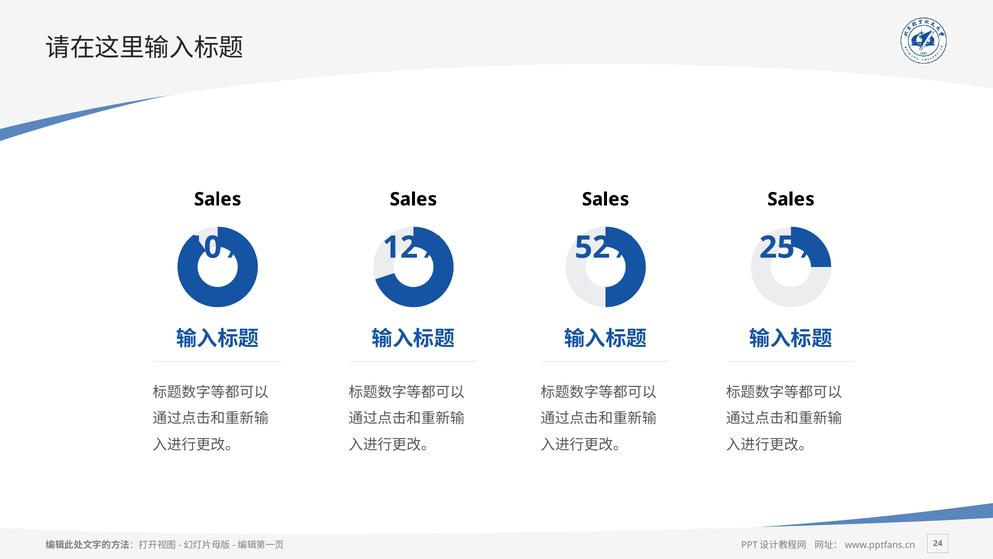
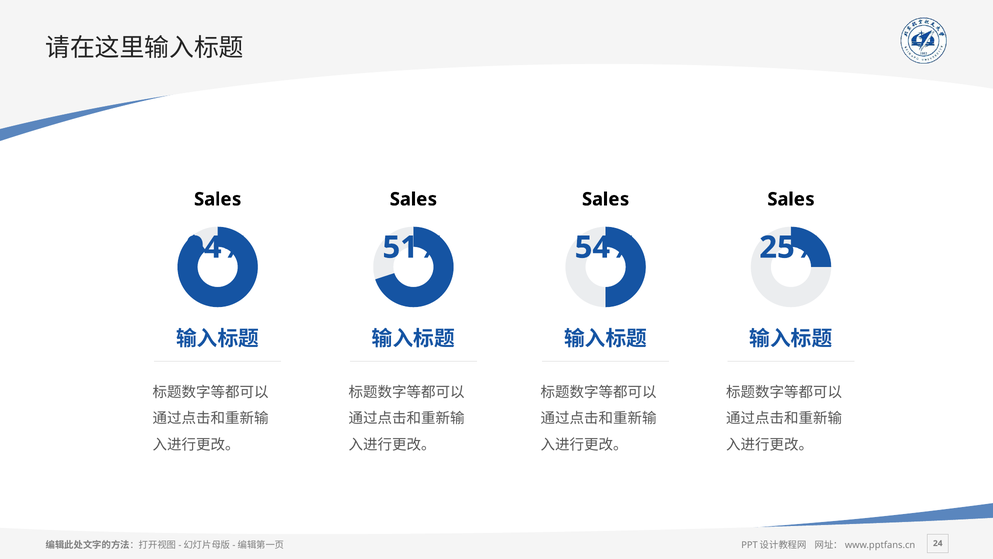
10%: 10% -> 94%
12%: 12% -> 51%
52%: 52% -> 54%
